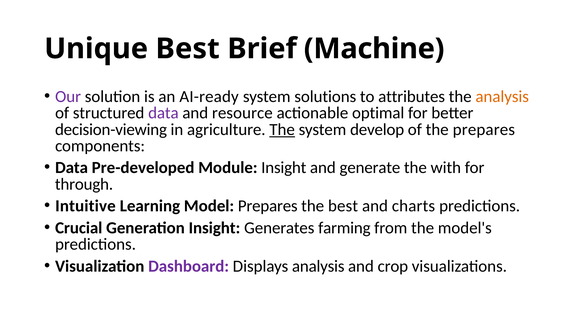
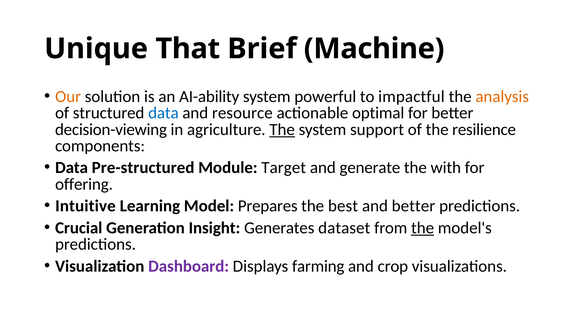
Unique Best: Best -> That
Our colour: purple -> orange
AI-ready: AI-ready -> AI-ability
solutions: solutions -> powerful
attributes: attributes -> impactful
data at (163, 113) colour: purple -> blue
develop: develop -> support
the prepares: prepares -> resilience
Pre-developed: Pre-developed -> Pre-structured
Module Insight: Insight -> Target
through: through -> offering
and charts: charts -> better
farming: farming -> dataset
the at (423, 228) underline: none -> present
Displays analysis: analysis -> farming
